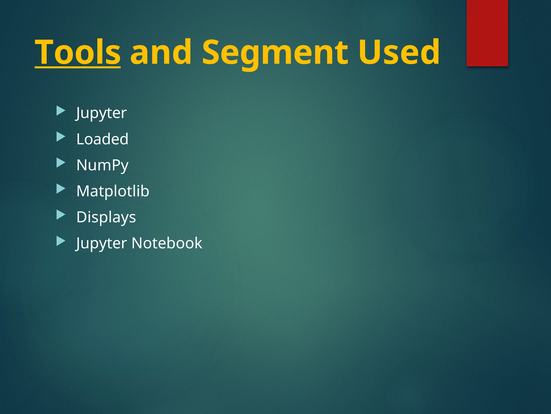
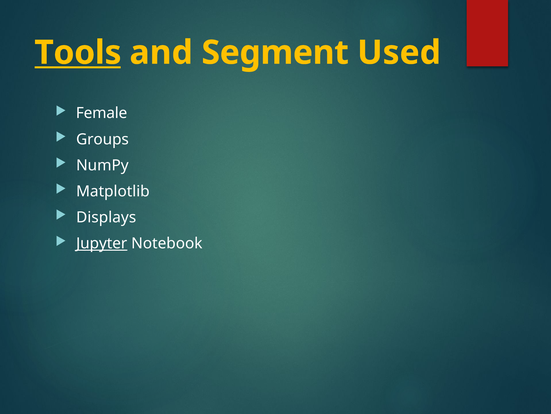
Jupyter at (102, 113): Jupyter -> Female
Loaded: Loaded -> Groups
Jupyter at (102, 243) underline: none -> present
